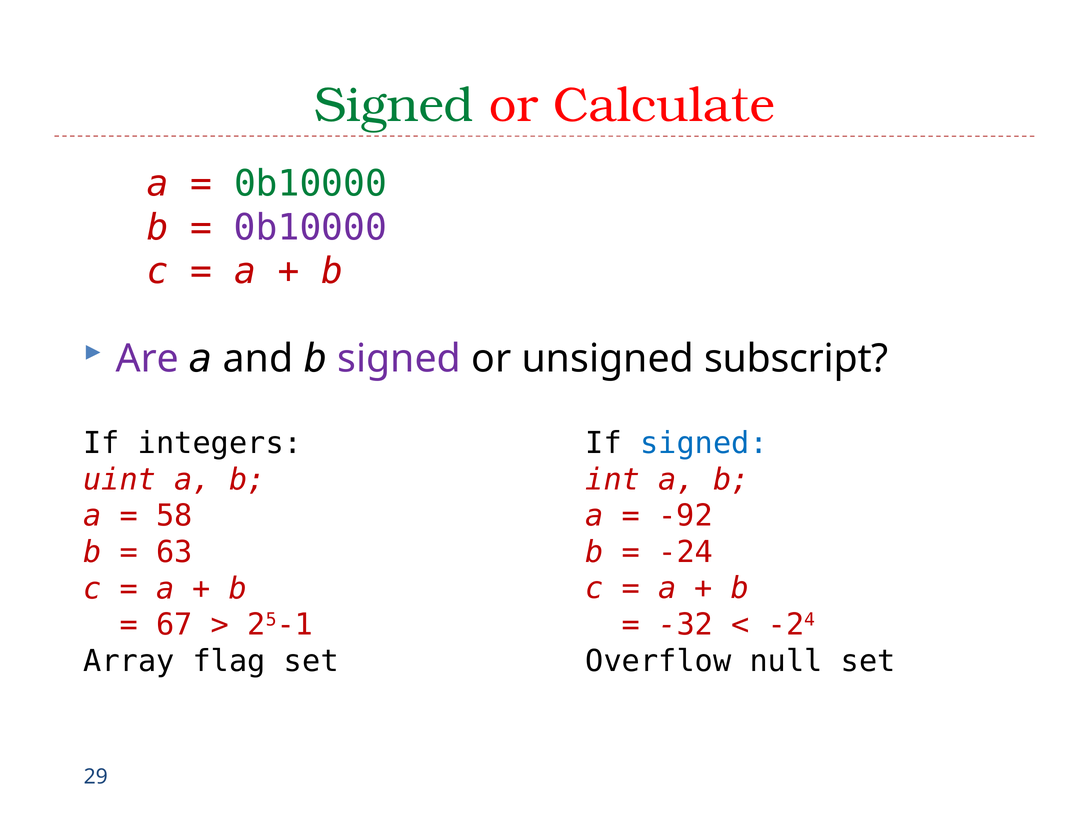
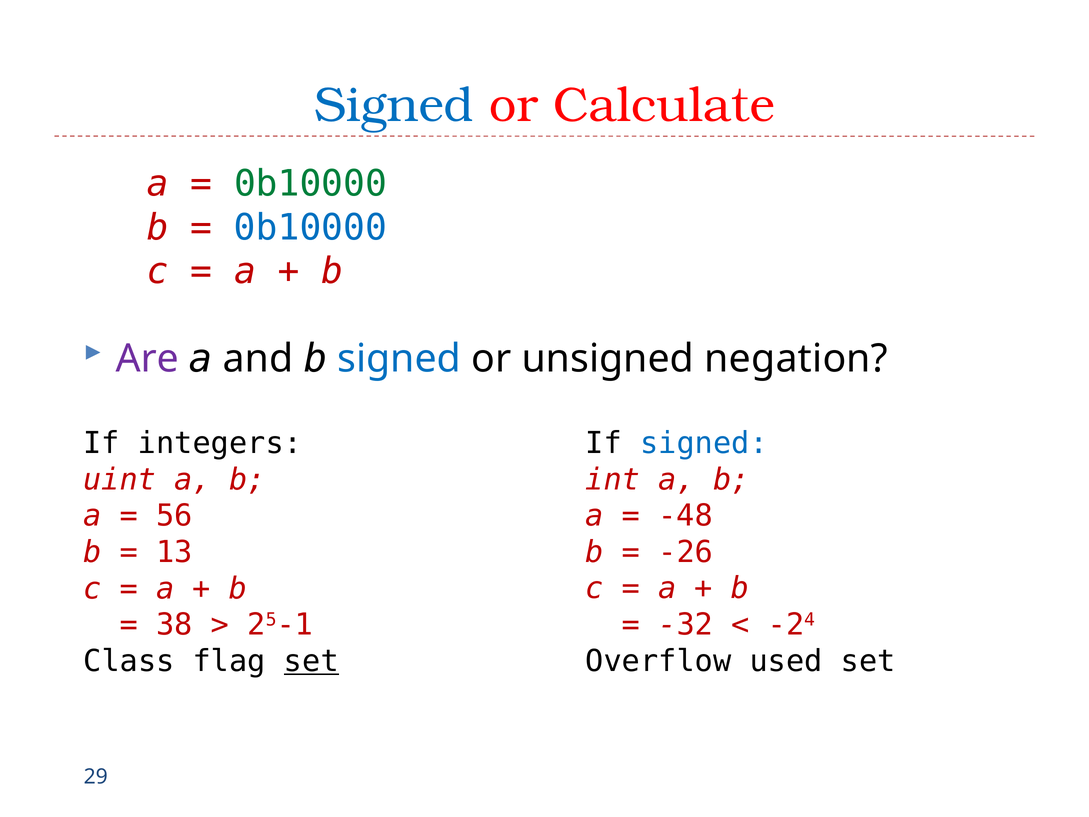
Signed at (394, 105) colour: green -> blue
0b10000 at (310, 227) colour: purple -> blue
signed at (399, 358) colour: purple -> blue
subscript: subscript -> negation
-92: -92 -> -48
58: 58 -> 56
63: 63 -> 13
-24 at (686, 552): -24 -> -26
67: 67 -> 38
Array: Array -> Class
set at (311, 661) underline: none -> present
null: null -> used
